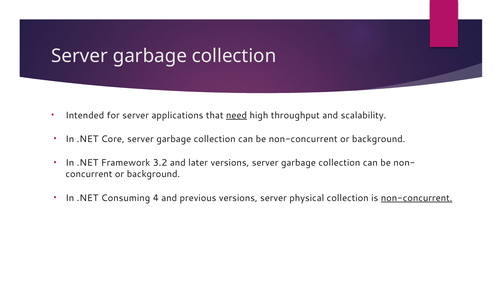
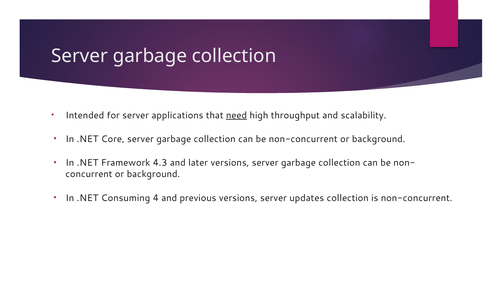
3.2: 3.2 -> 4.3
physical: physical -> updates
non-concurrent at (417, 198) underline: present -> none
